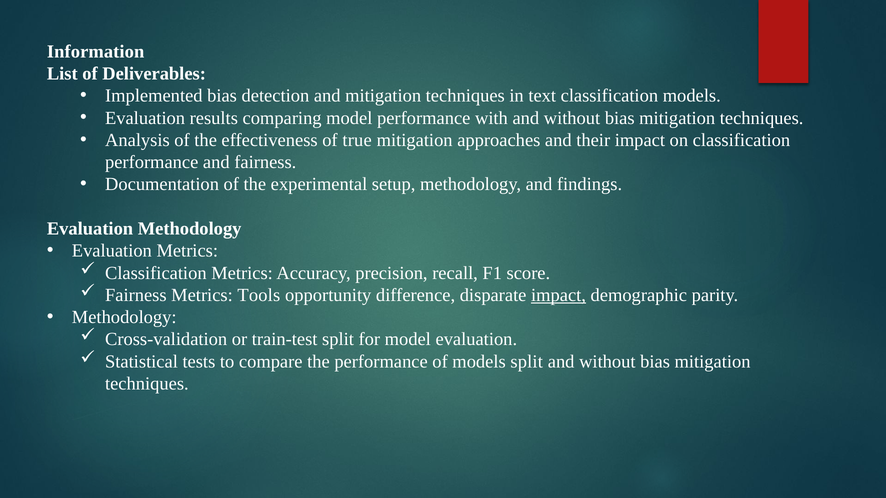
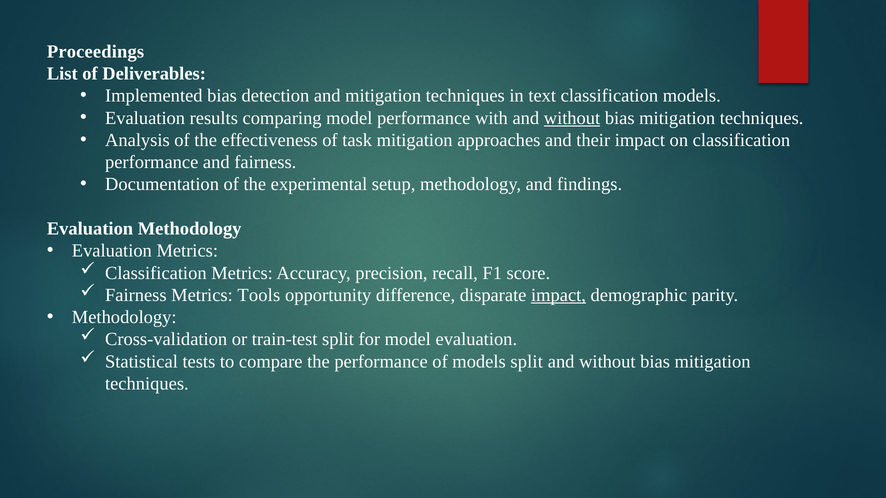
Information: Information -> Proceedings
without at (572, 118) underline: none -> present
true: true -> task
